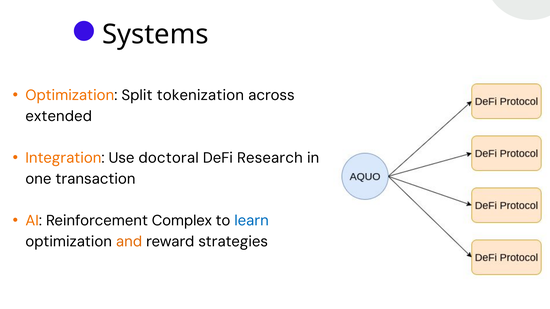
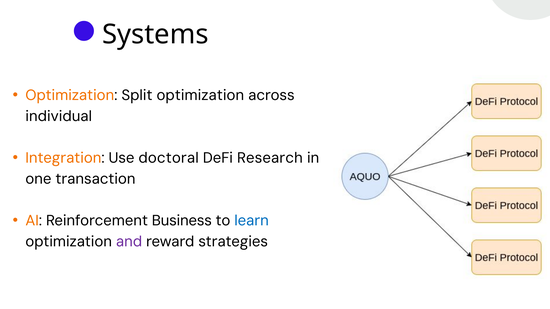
Split tokenization: tokenization -> optimization
extended: extended -> individual
Complex: Complex -> Business
and colour: orange -> purple
